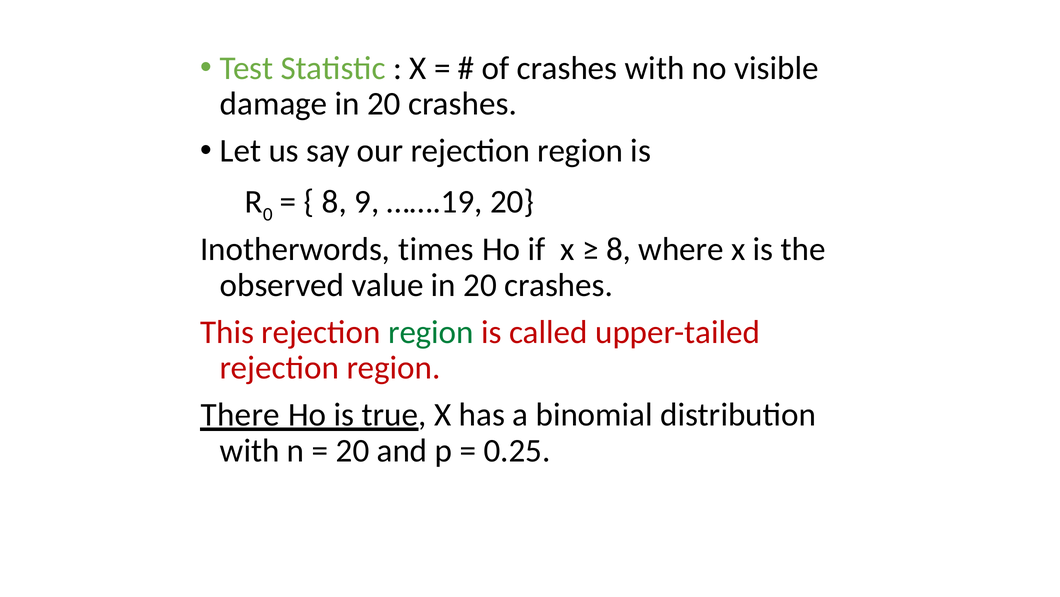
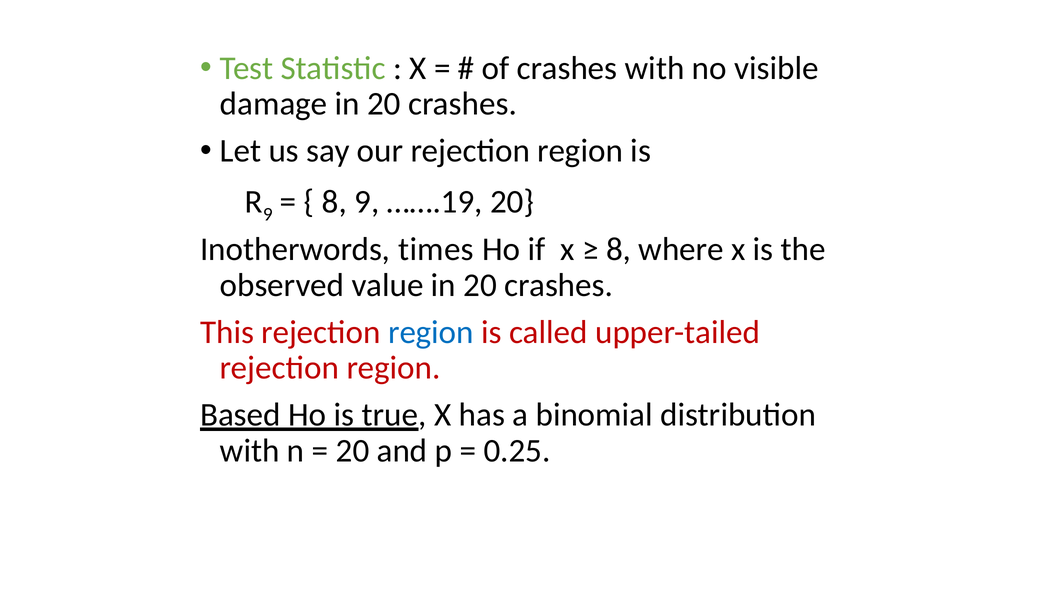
0 at (268, 214): 0 -> 9
region at (431, 332) colour: green -> blue
There: There -> Based
